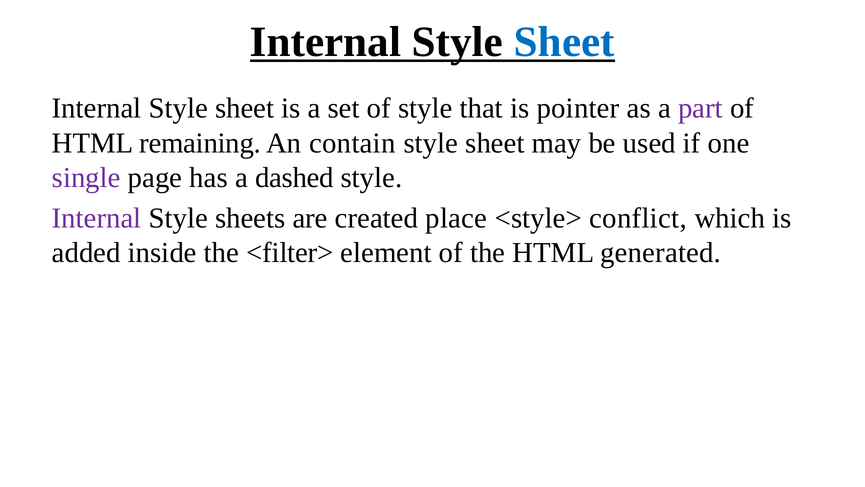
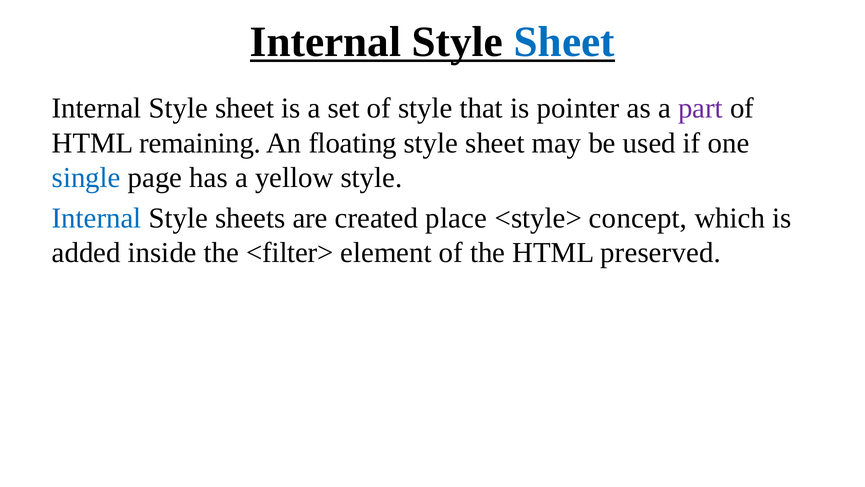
contain: contain -> floating
single colour: purple -> blue
dashed: dashed -> yellow
Internal at (97, 218) colour: purple -> blue
conflict: conflict -> concept
generated: generated -> preserved
